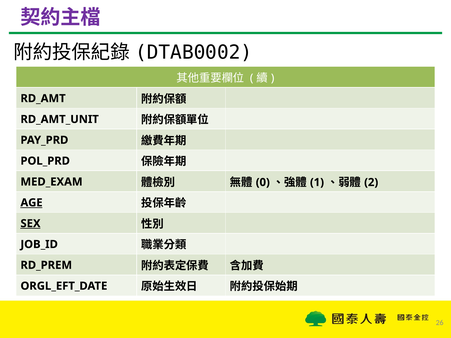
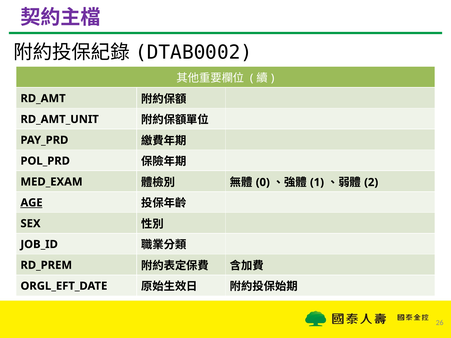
SEX underline: present -> none
